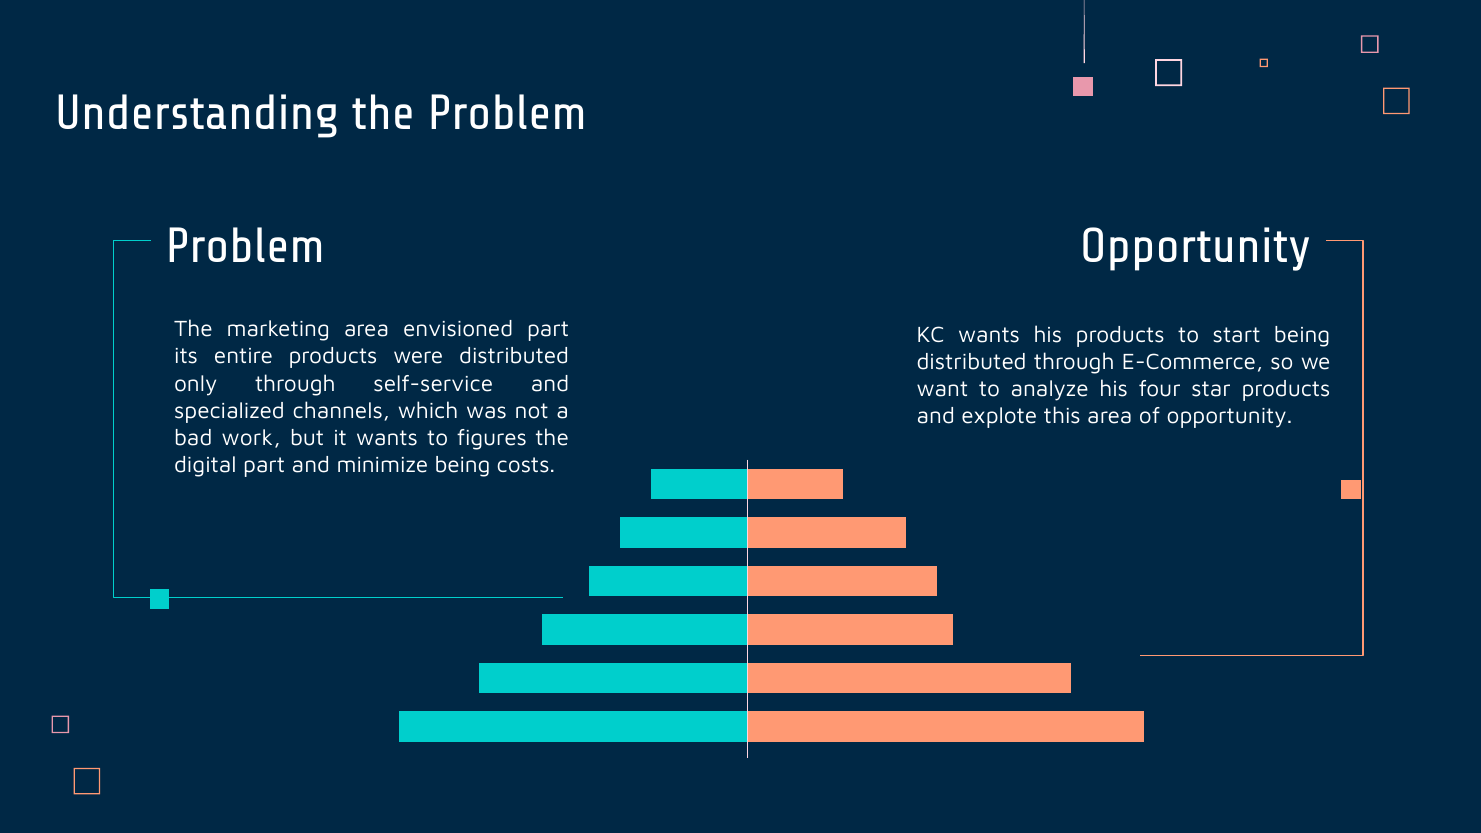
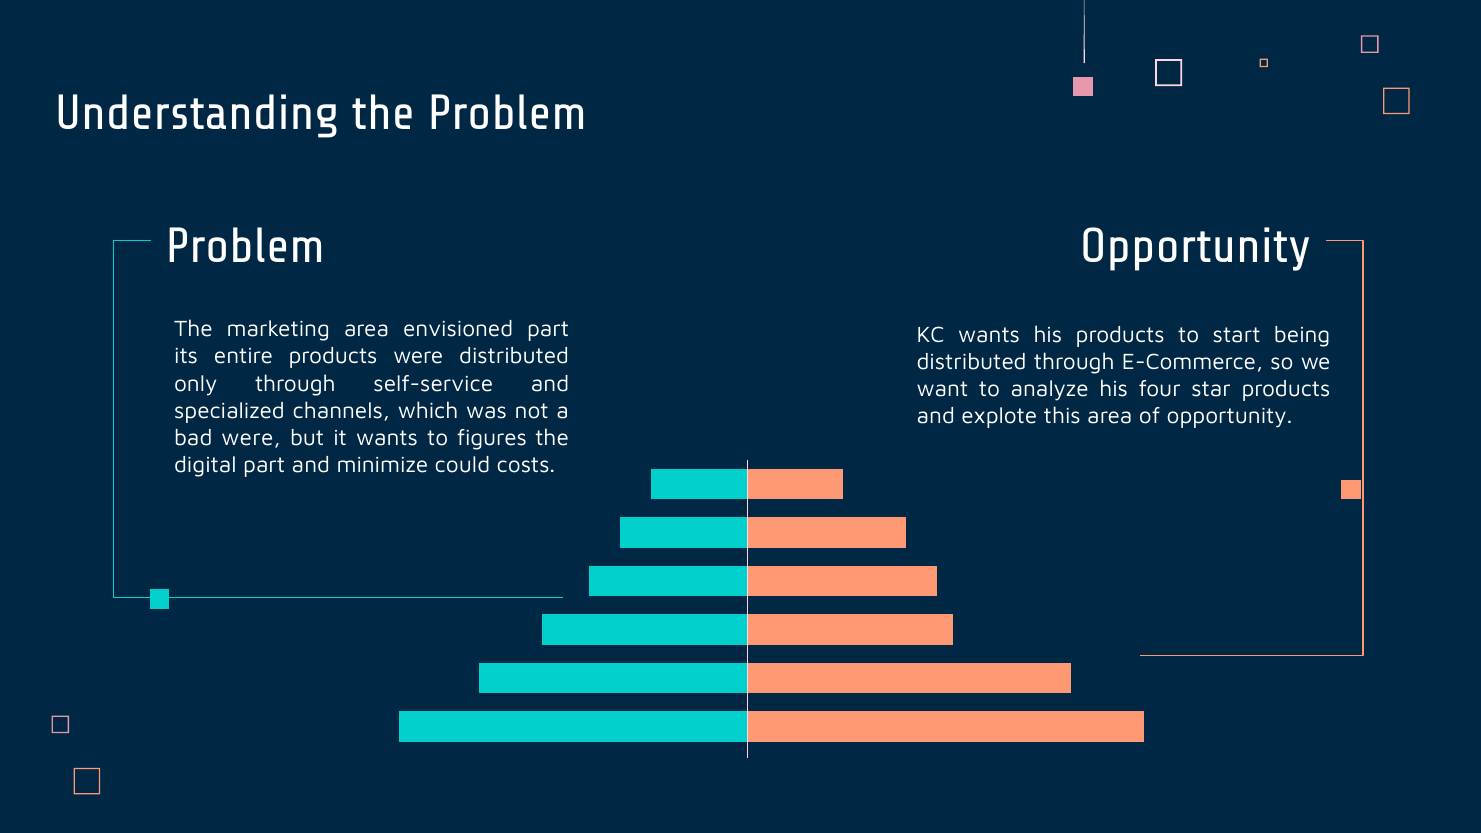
bad work: work -> were
minimize being: being -> could
